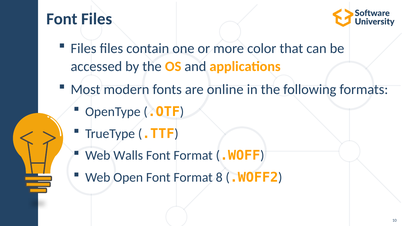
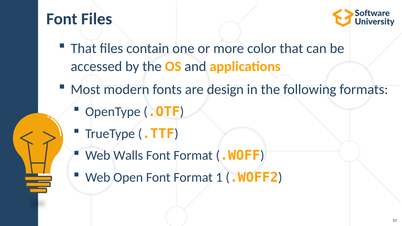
Files at (84, 49): Files -> That
online: online -> design
8: 8 -> 1
